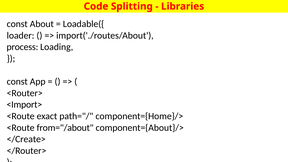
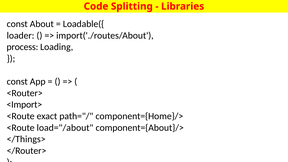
from="/about: from="/about -> load="/about
</Create>: </Create> -> </Things>
